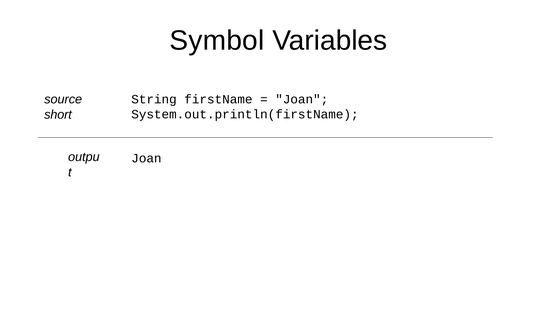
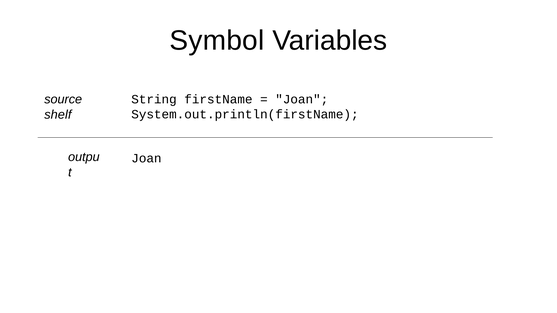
short: short -> shelf
